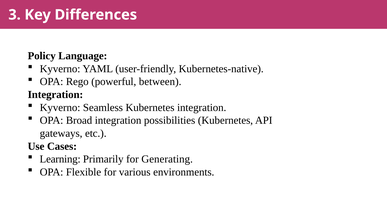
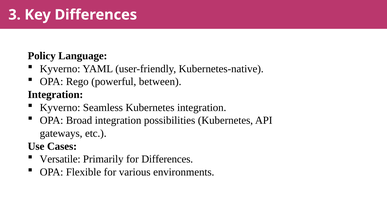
Learning: Learning -> Versatile
for Generating: Generating -> Differences
